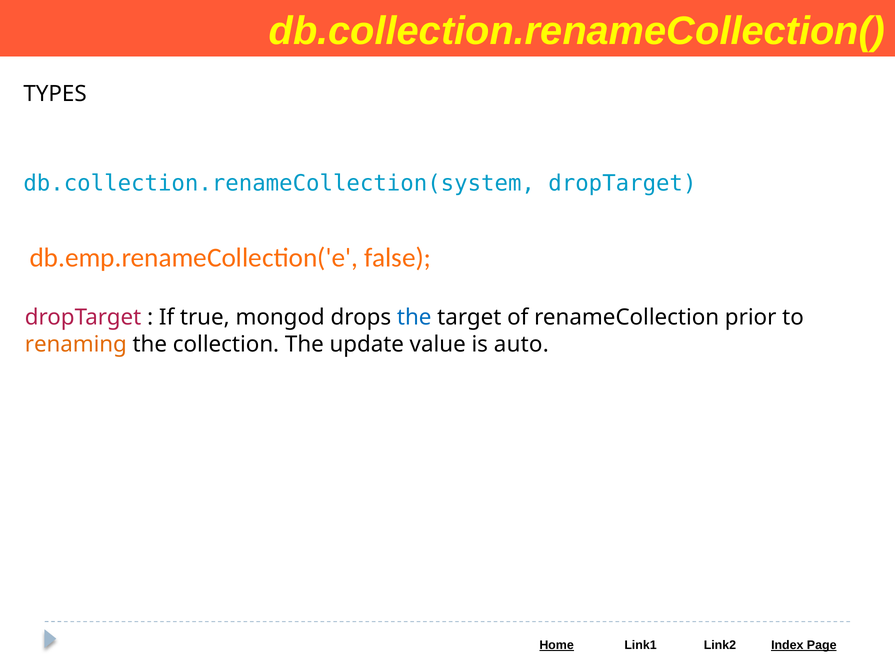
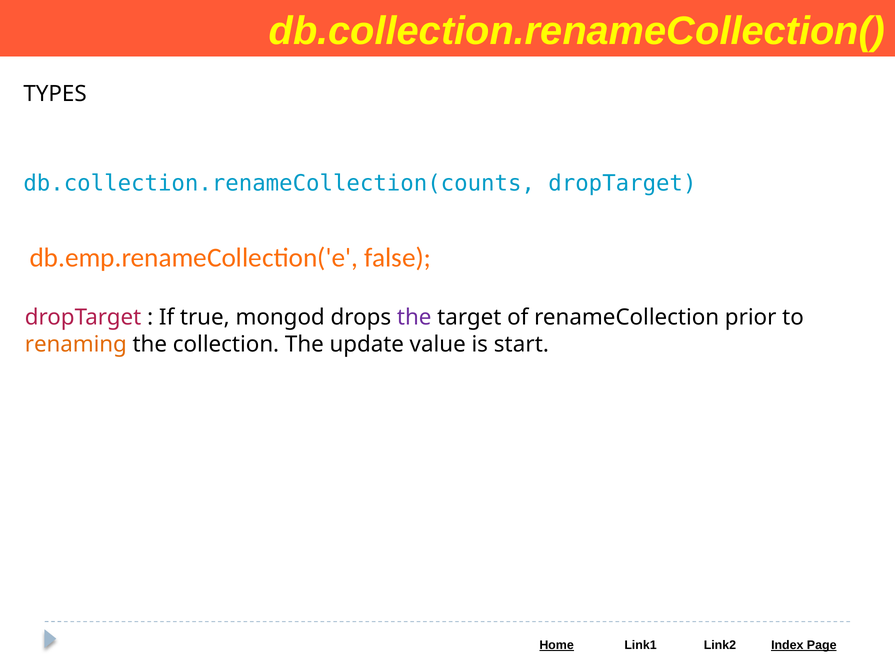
db.collection.renameCollection(system: db.collection.renameCollection(system -> db.collection.renameCollection(counts
the at (414, 318) colour: blue -> purple
auto: auto -> start
